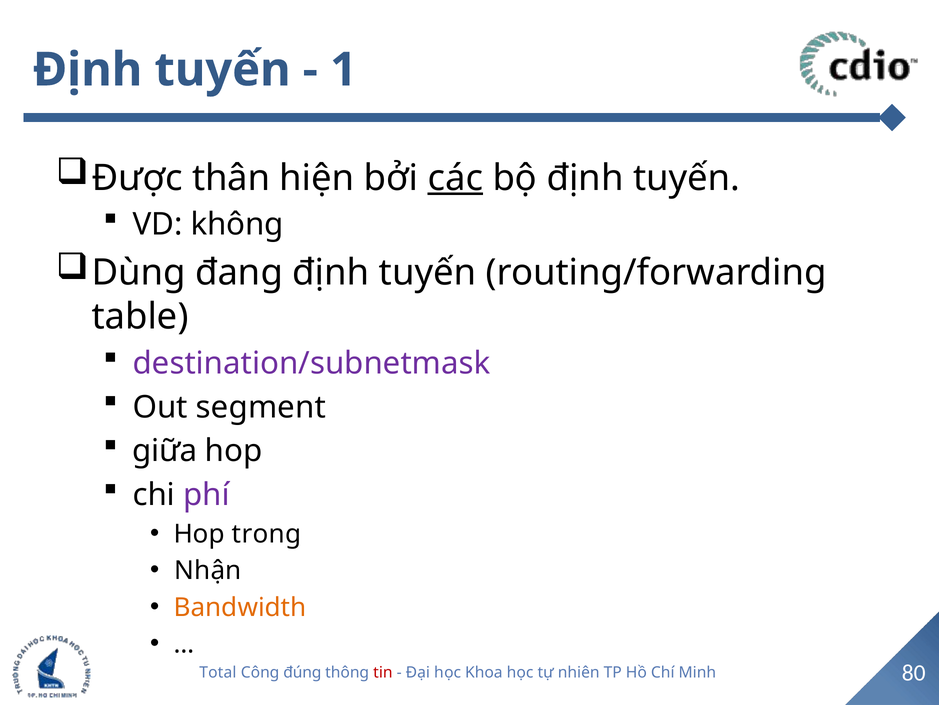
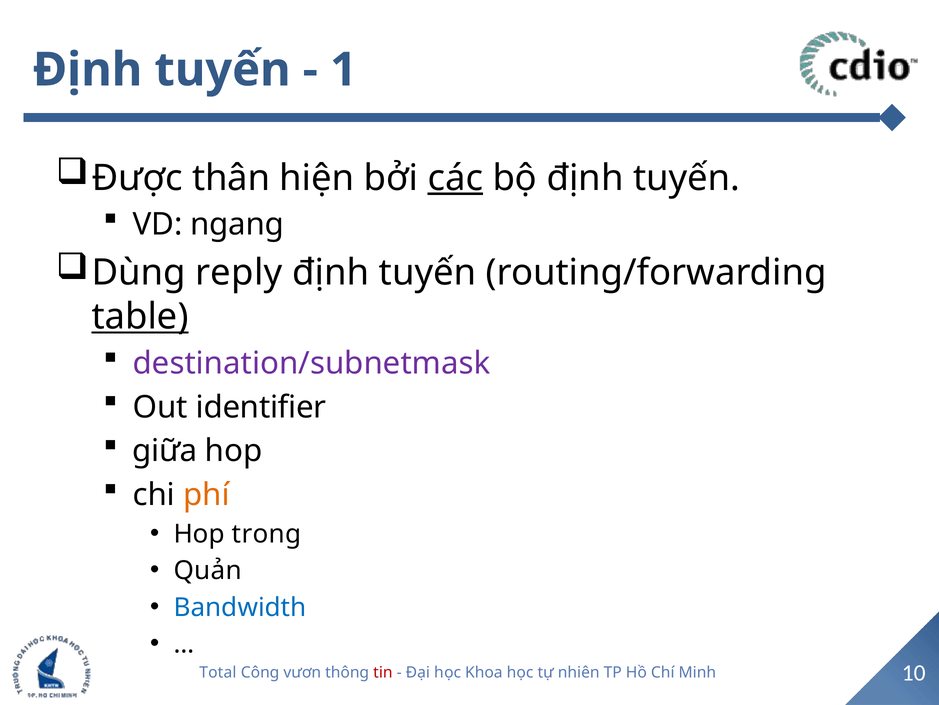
không: không -> ngang
đang: đang -> reply
table underline: none -> present
segment: segment -> identifier
phí colour: purple -> orange
Nhận: Nhận -> Quản
Bandwidth colour: orange -> blue
đúng: đúng -> vươn
80: 80 -> 10
